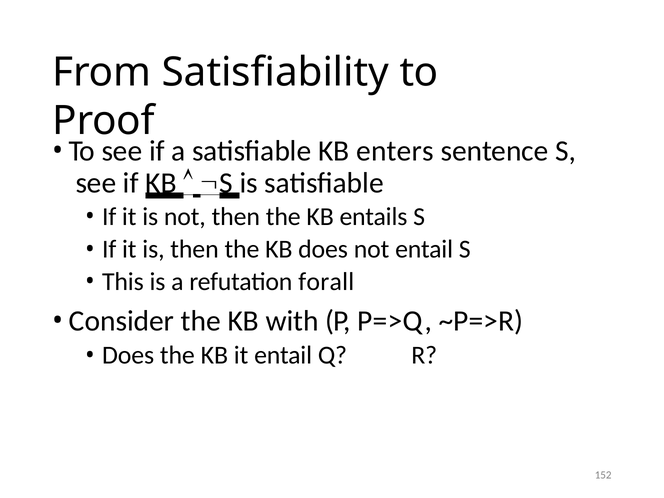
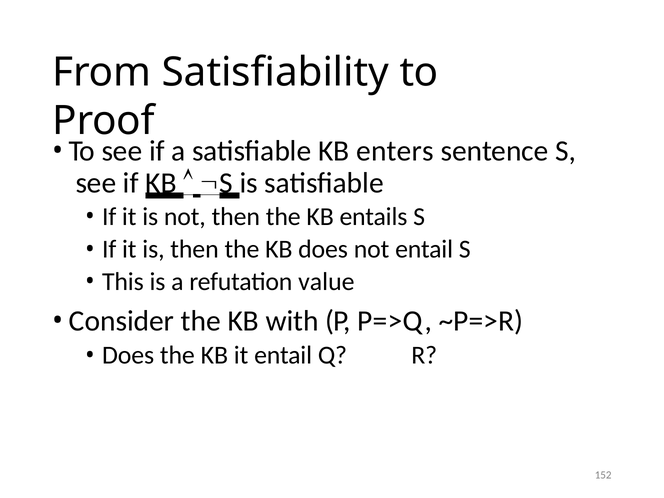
forall: forall -> value
